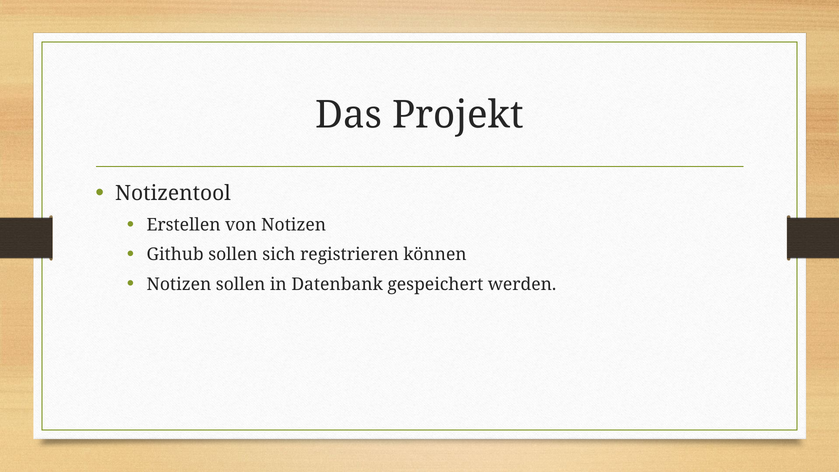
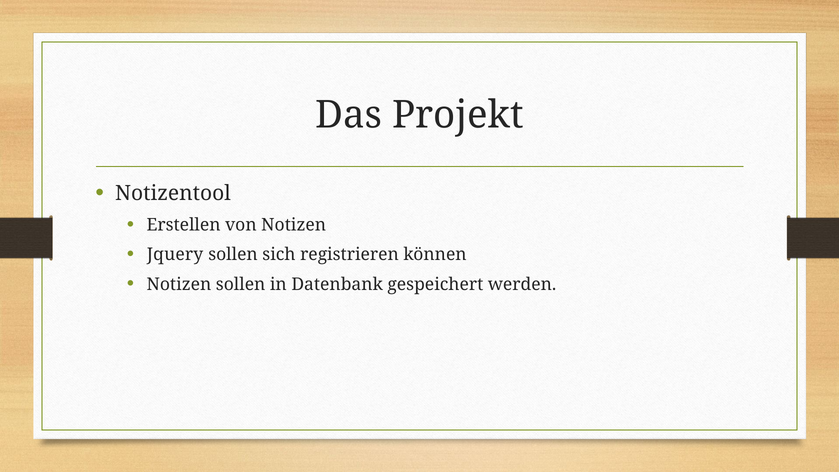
Github: Github -> Jquery
